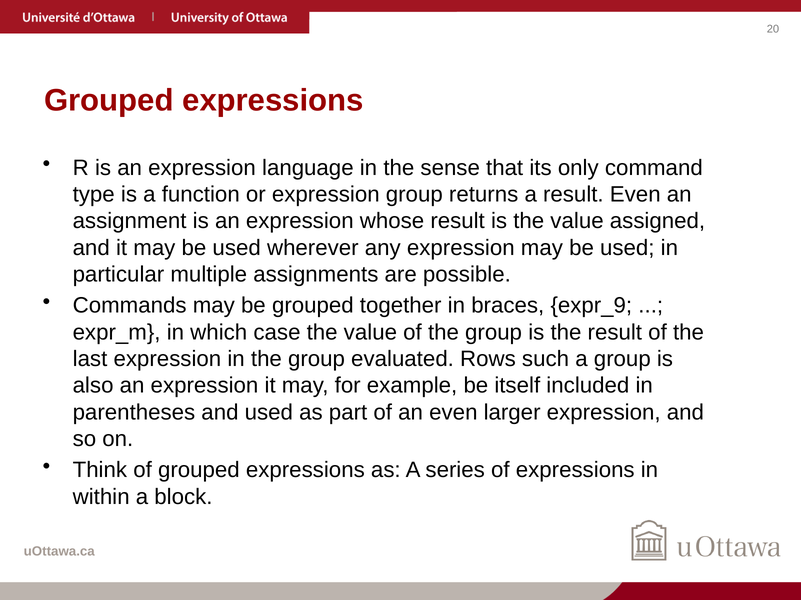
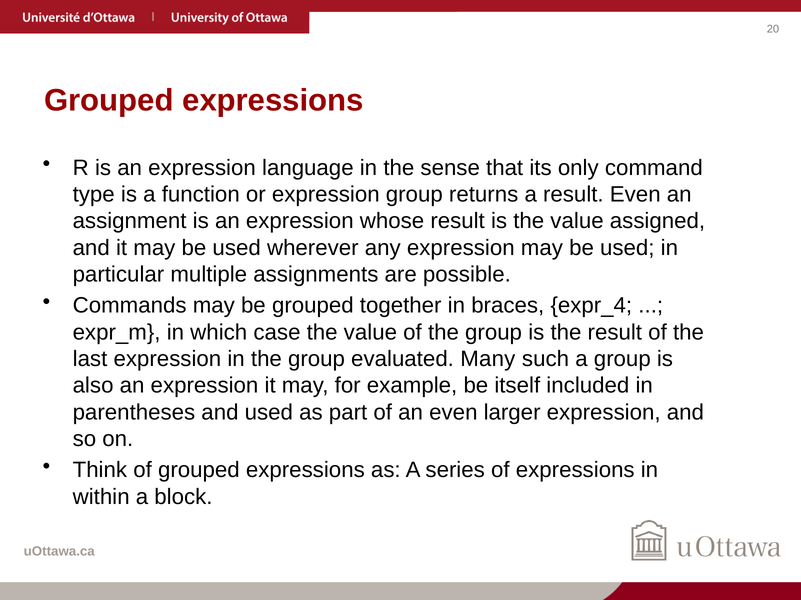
expr_9: expr_9 -> expr_4
Rows: Rows -> Many
